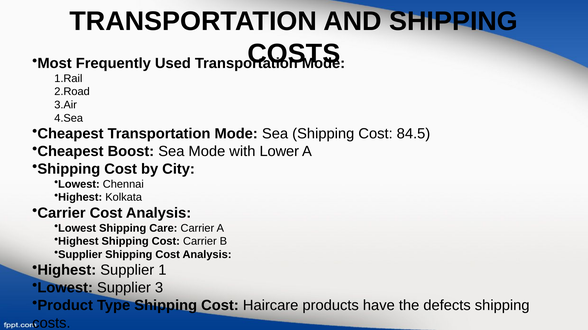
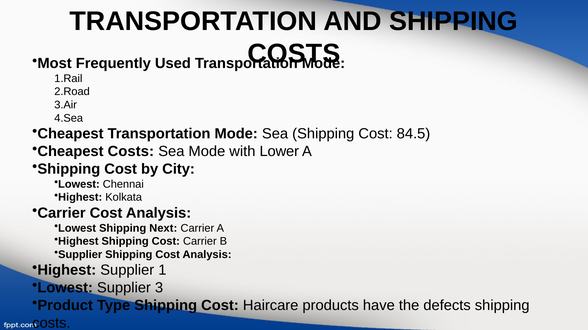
Cheapest Boost: Boost -> Costs
Care: Care -> Next
